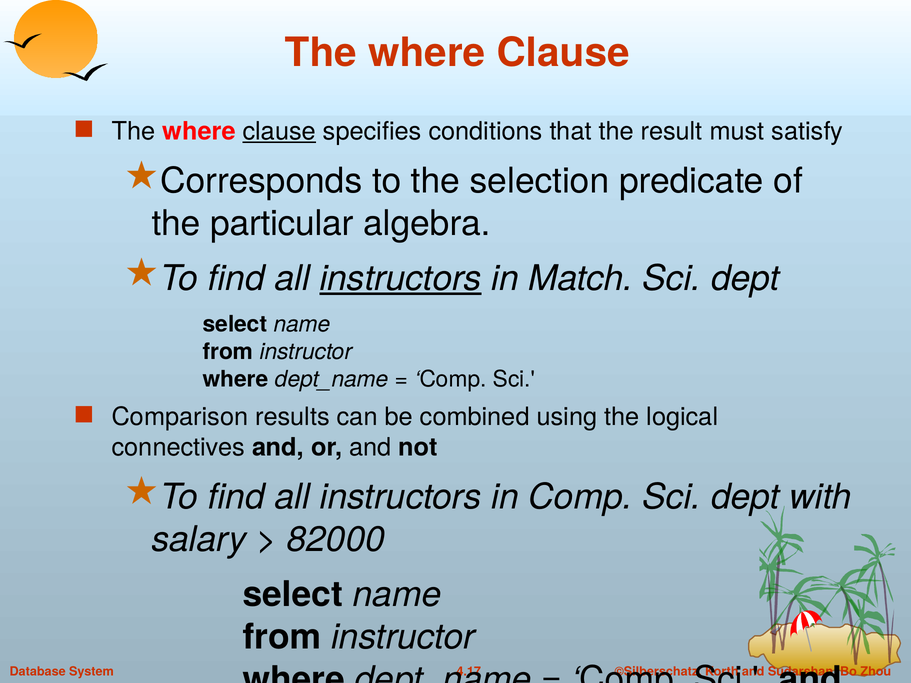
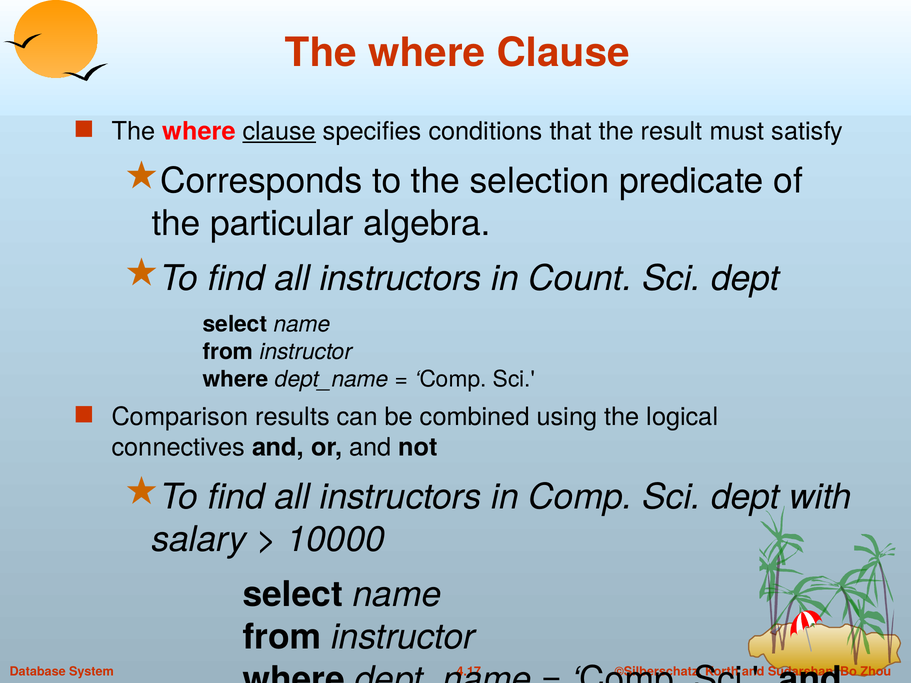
instructors at (401, 279) underline: present -> none
Match: Match -> Count
82000: 82000 -> 10000
